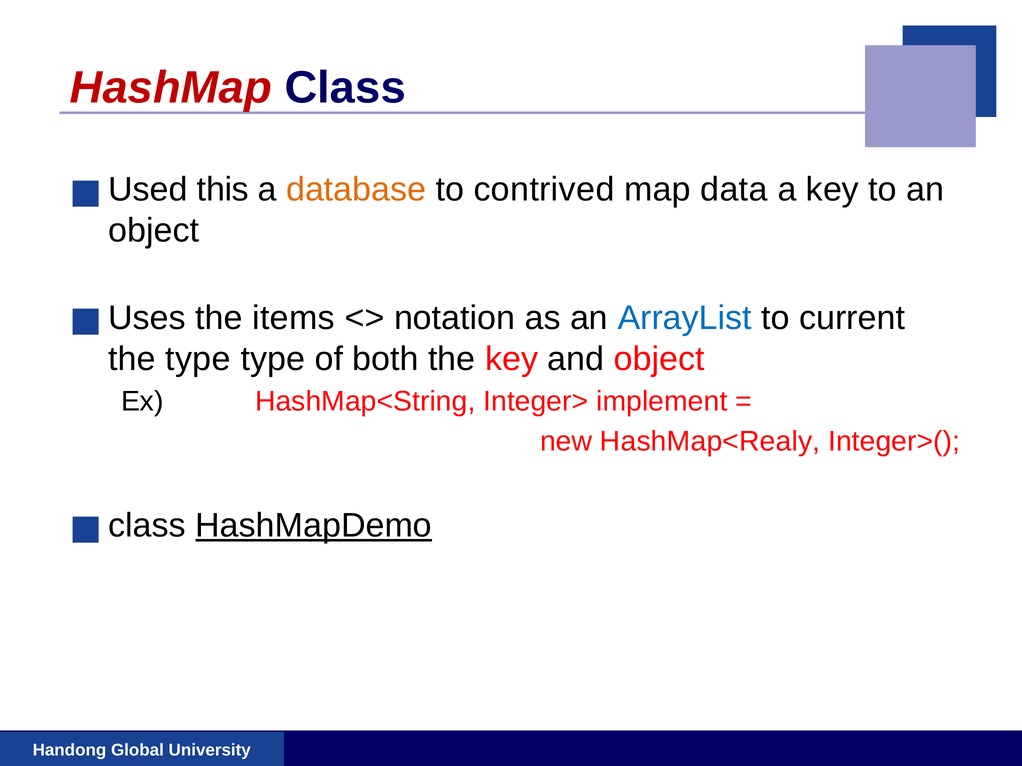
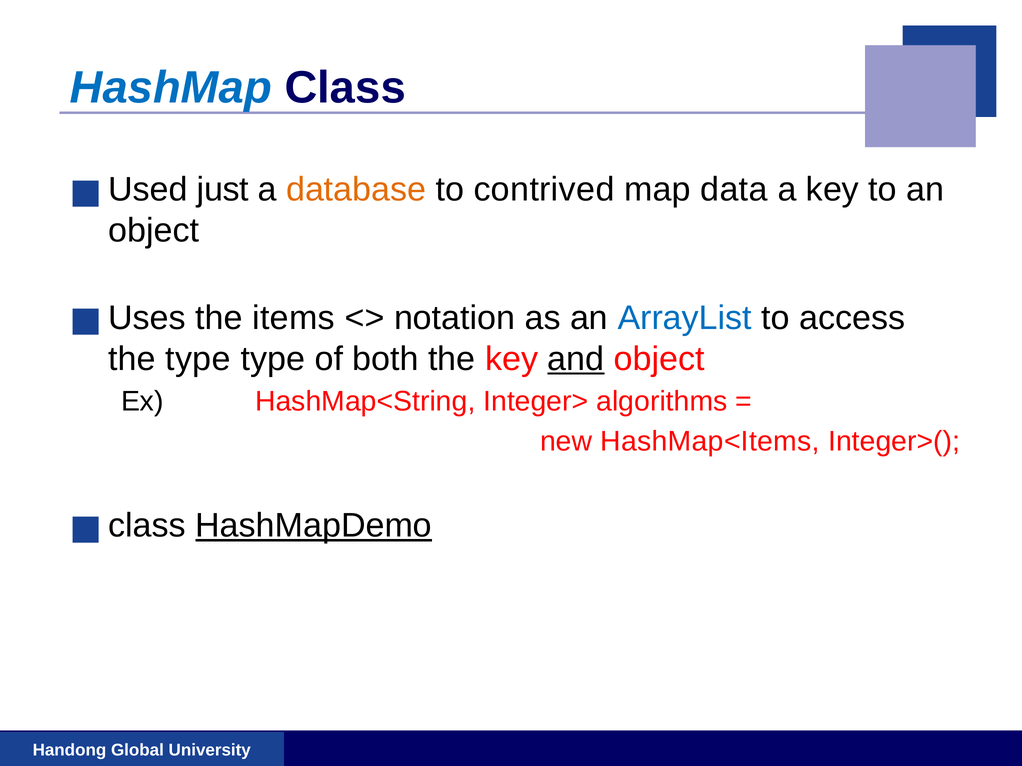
HashMap colour: red -> blue
this: this -> just
current: current -> access
and underline: none -> present
implement: implement -> algorithms
HashMap<Realy: HashMap<Realy -> HashMap<Items
